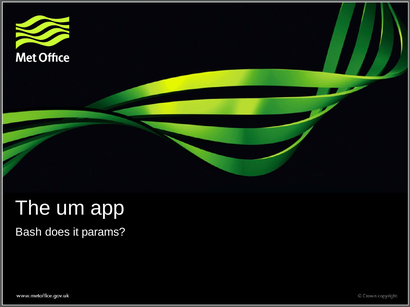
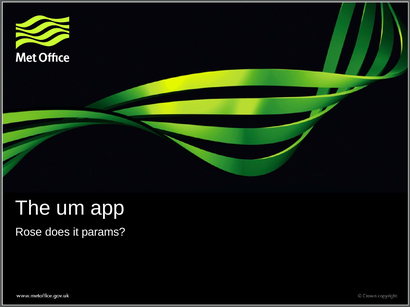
Bash: Bash -> Rose
